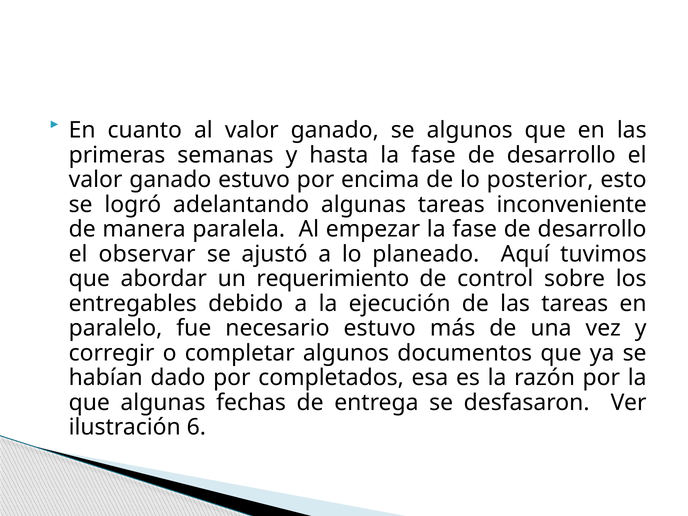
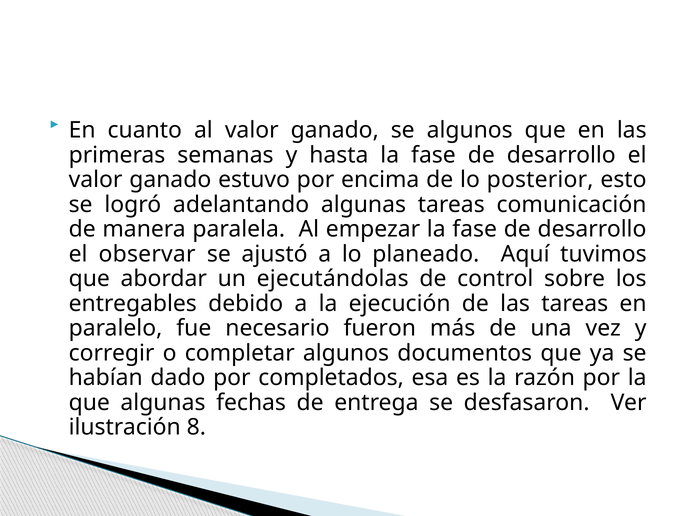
inconveniente: inconveniente -> comunicación
requerimiento: requerimiento -> ejecutándolas
necesario estuvo: estuvo -> fueron
6: 6 -> 8
